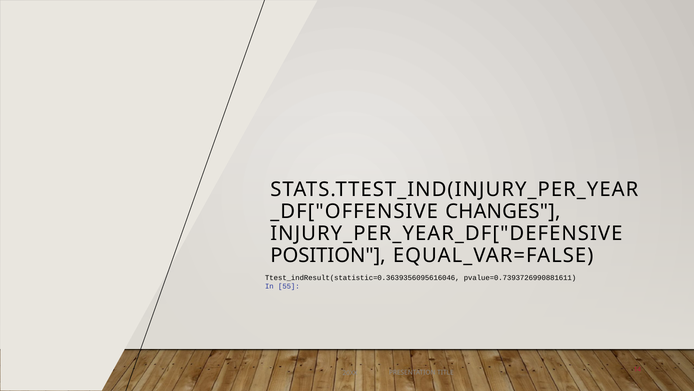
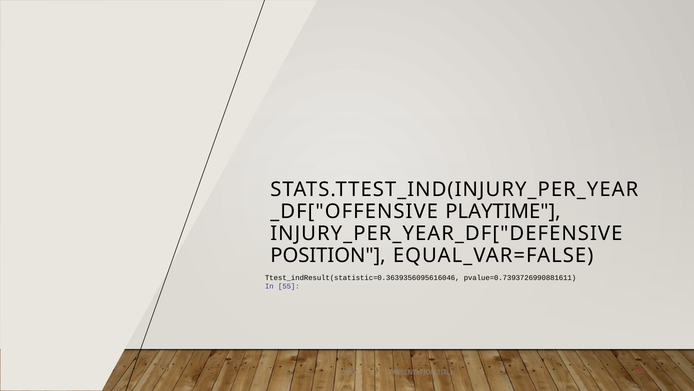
CHANGES: CHANGES -> PLAYTIME
